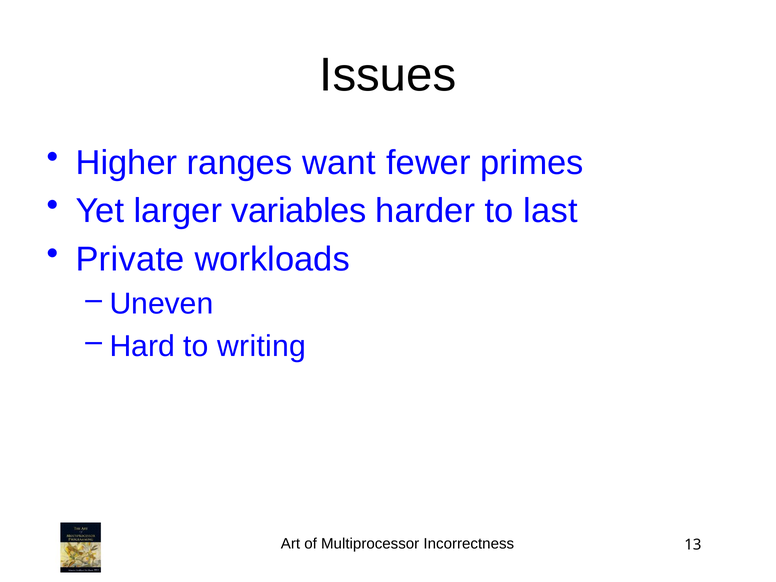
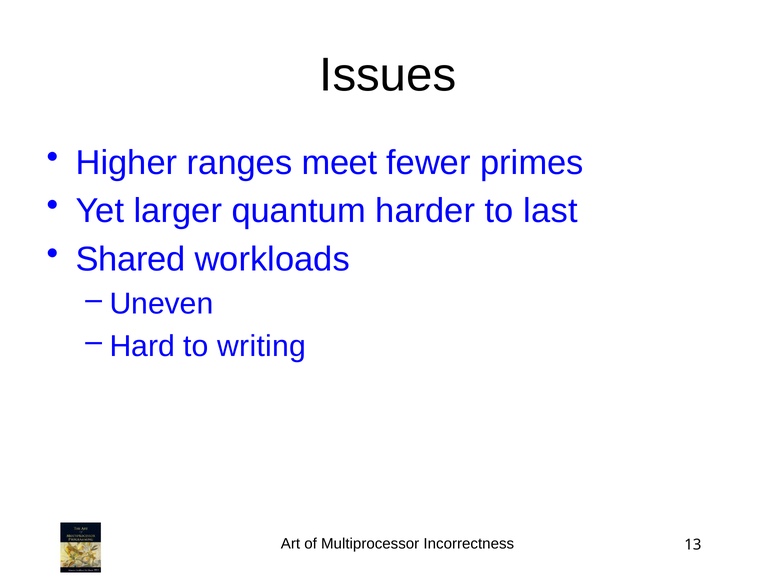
want: want -> meet
variables: variables -> quantum
Private: Private -> Shared
